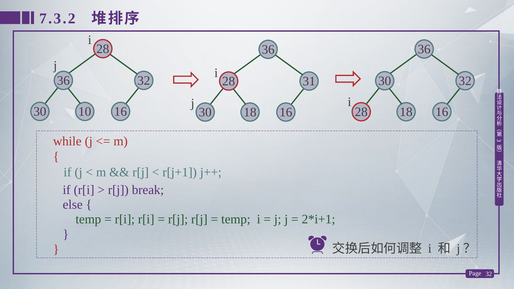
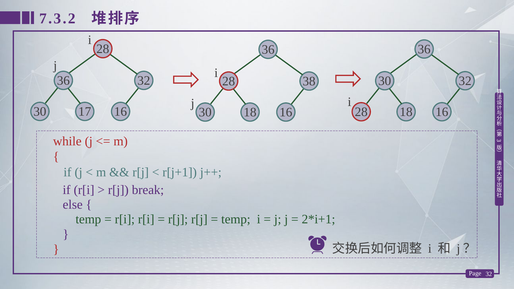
31: 31 -> 38
10: 10 -> 17
